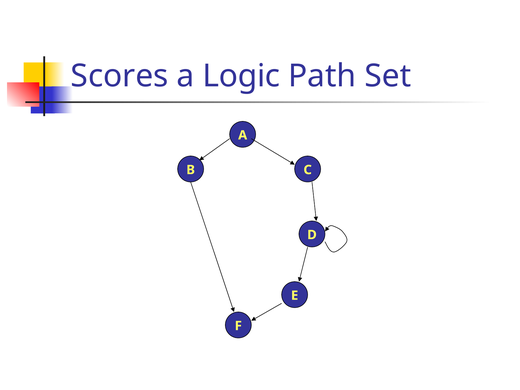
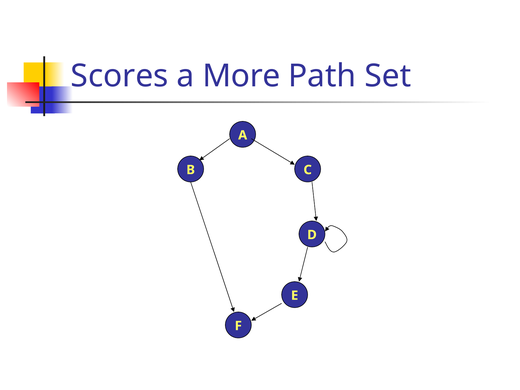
Logic: Logic -> More
